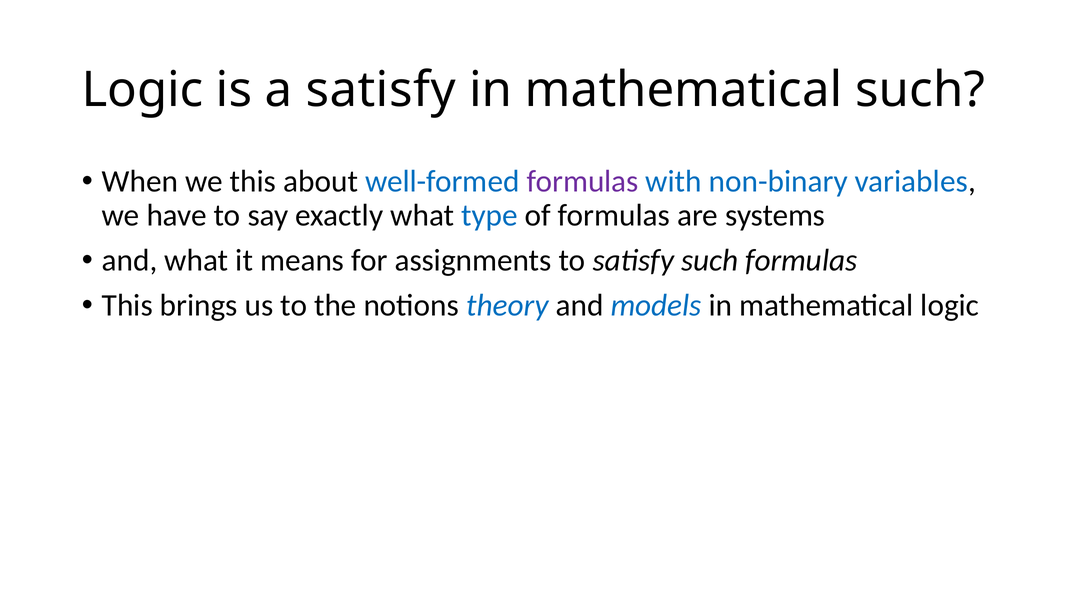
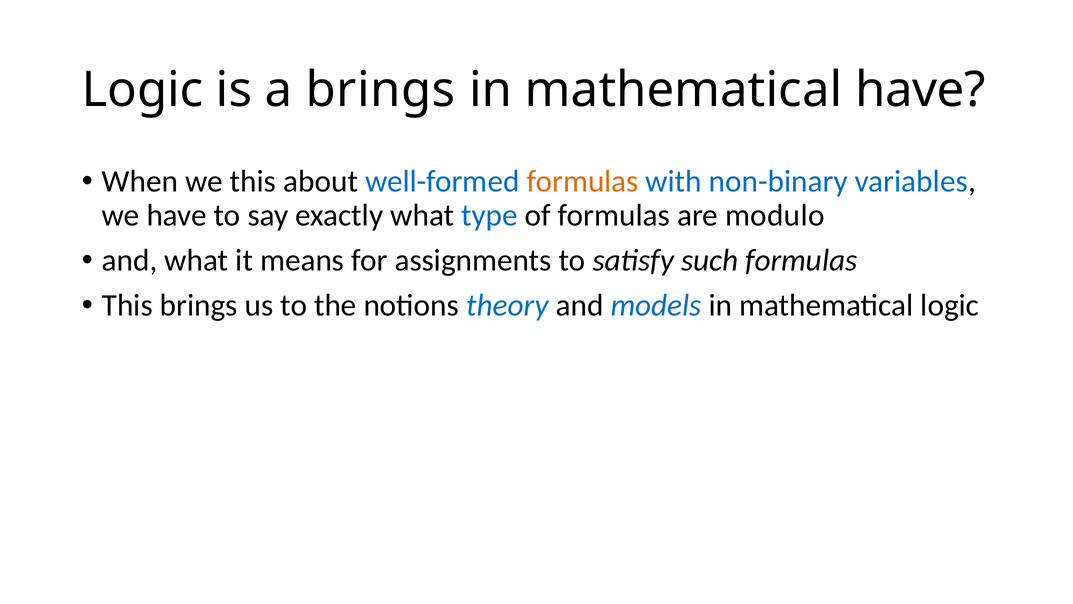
a satisfy: satisfy -> brings
mathematical such: such -> have
formulas at (583, 181) colour: purple -> orange
systems: systems -> modulo
